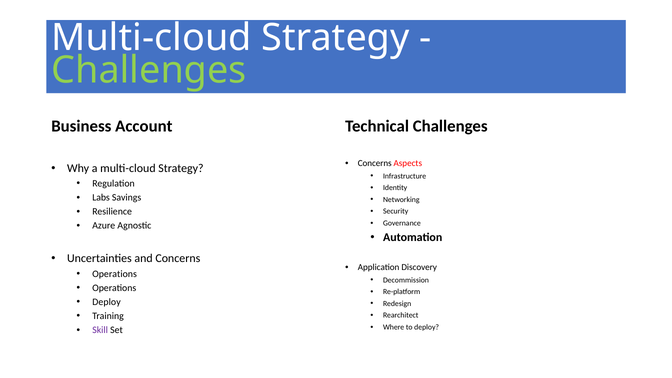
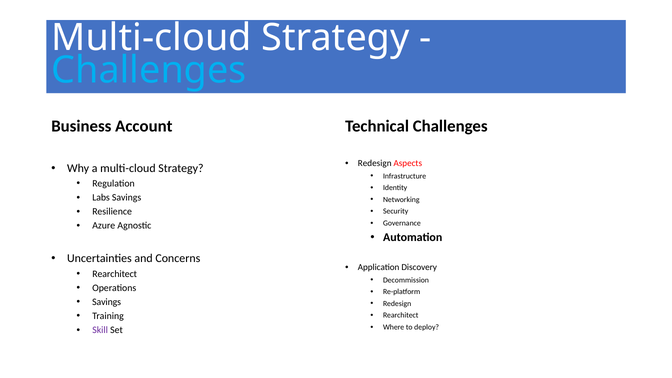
Challenges at (149, 70) colour: light green -> light blue
Concerns at (375, 163): Concerns -> Redesign
Operations at (115, 274): Operations -> Rearchitect
Deploy at (107, 302): Deploy -> Savings
